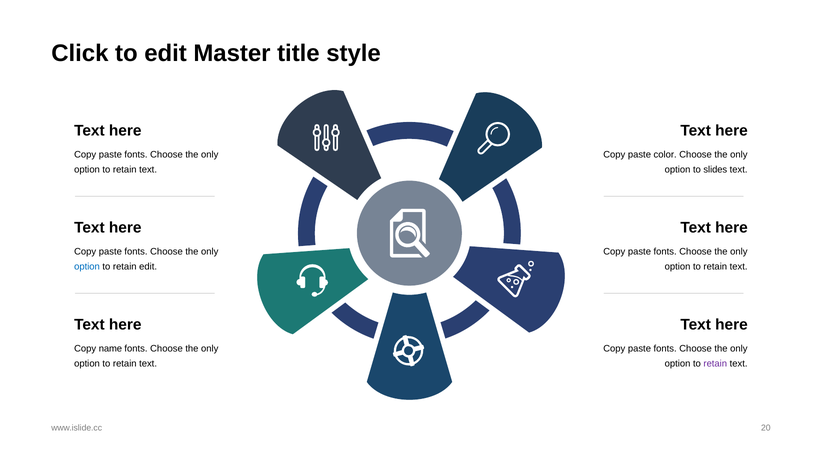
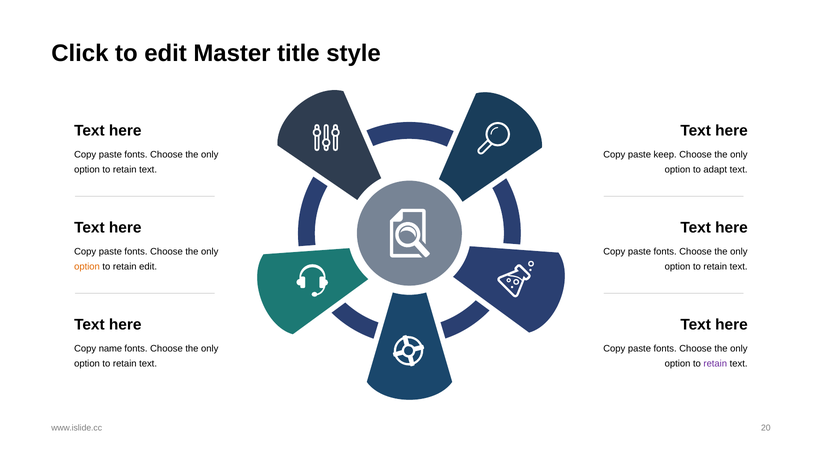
color: color -> keep
slides: slides -> adapt
option at (87, 267) colour: blue -> orange
